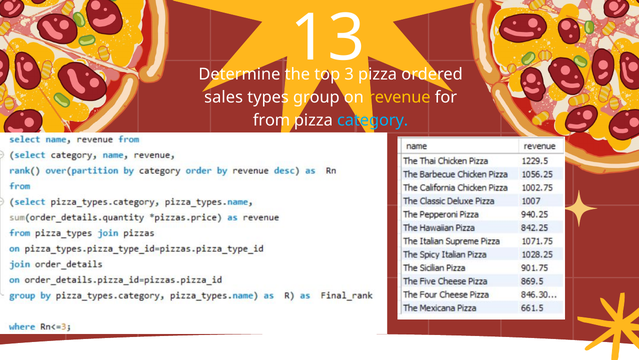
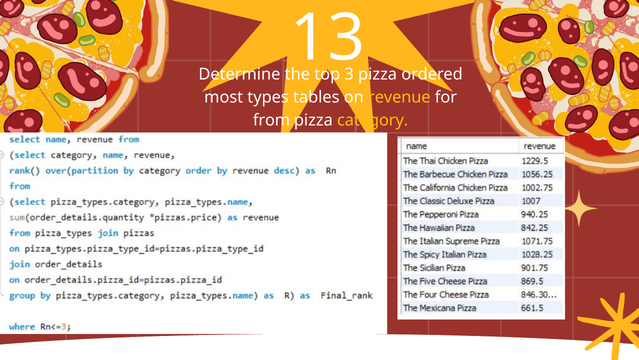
sales: sales -> most
group: group -> tables
category colour: light blue -> yellow
